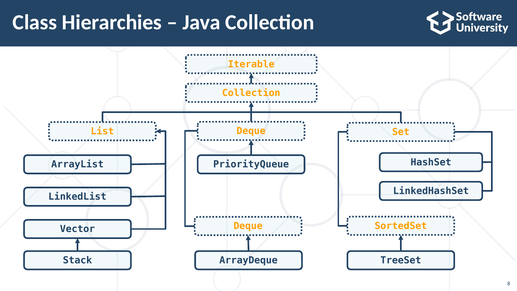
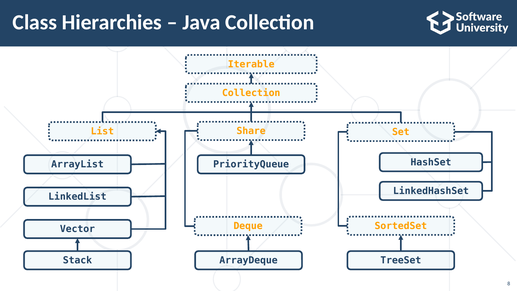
Deque at (251, 131): Deque -> Share
